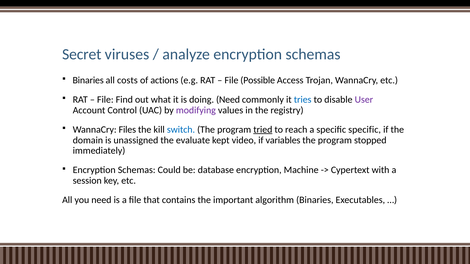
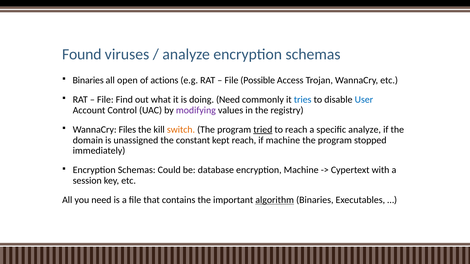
Secret: Secret -> Found
costs: costs -> open
User colour: purple -> blue
switch colour: blue -> orange
specific specific: specific -> analyze
evaluate: evaluate -> constant
kept video: video -> reach
if variables: variables -> machine
algorithm underline: none -> present
